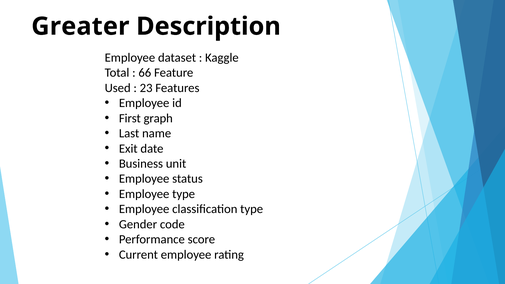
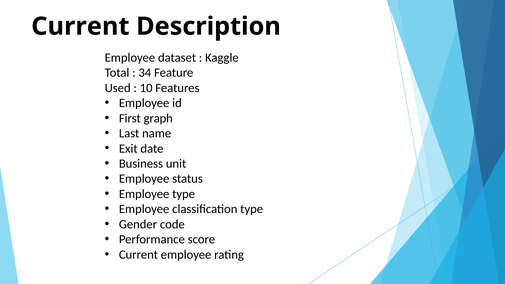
Greater at (80, 26): Greater -> Current
66: 66 -> 34
23: 23 -> 10
